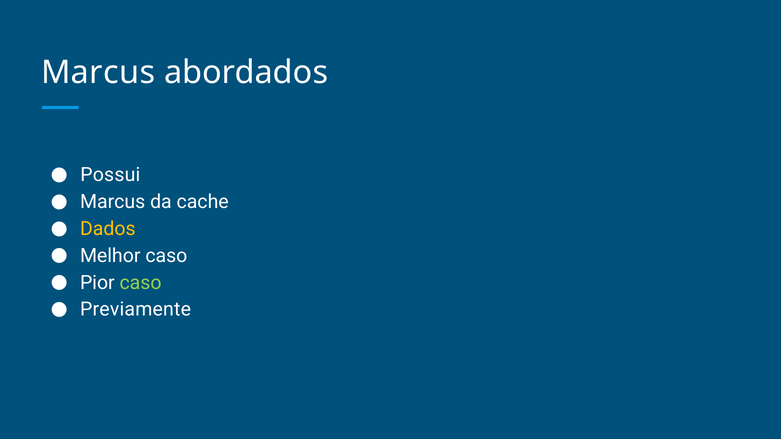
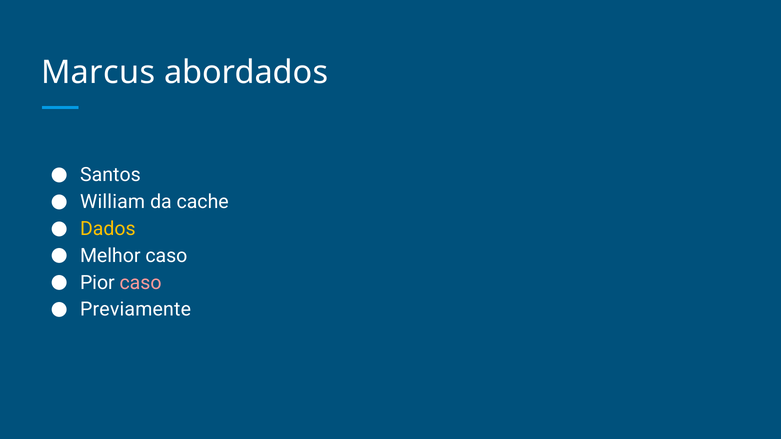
Possui: Possui -> Santos
Marcus at (113, 202): Marcus -> William
caso at (141, 283) colour: light green -> pink
